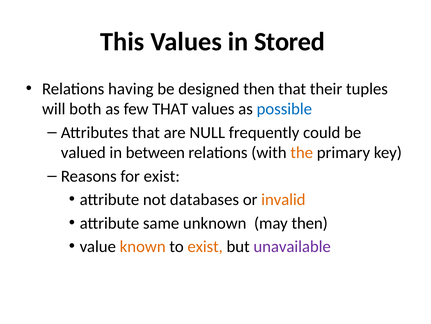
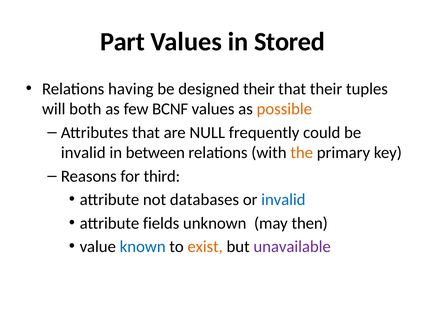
This: This -> Part
designed then: then -> their
few THAT: THAT -> BCNF
possible colour: blue -> orange
valued at (83, 152): valued -> invalid
for exist: exist -> third
invalid at (283, 199) colour: orange -> blue
same: same -> fields
known colour: orange -> blue
